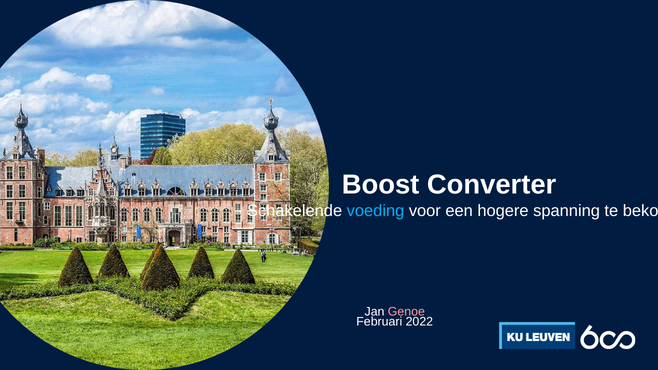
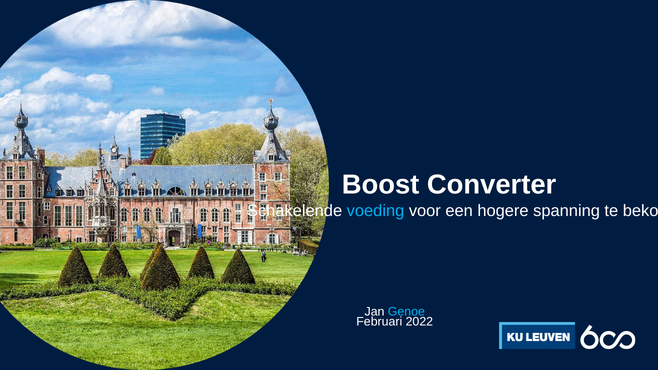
Genoe colour: pink -> light blue
